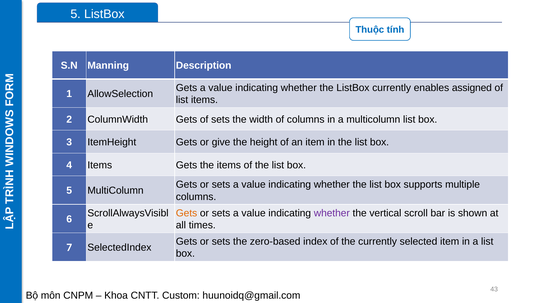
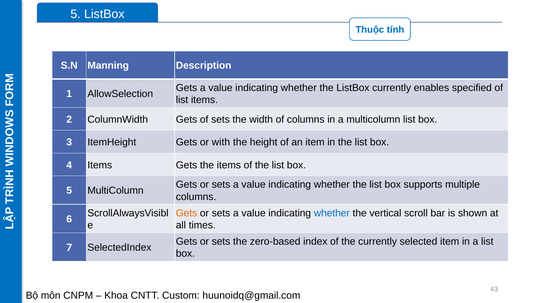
assigned: assigned -> specified
give: give -> with
whether at (332, 213) colour: purple -> blue
